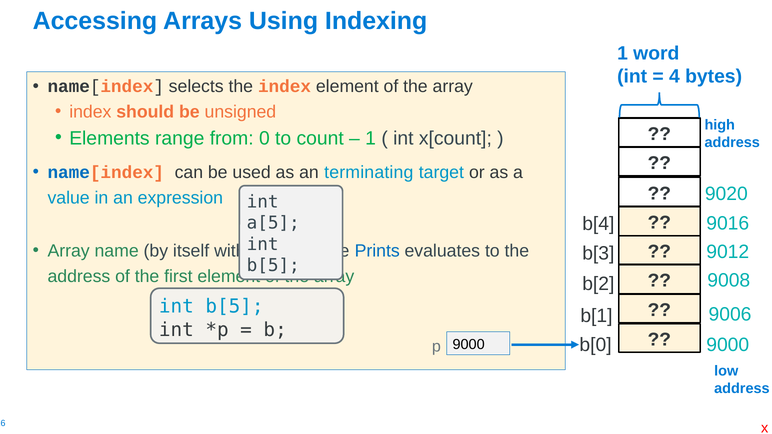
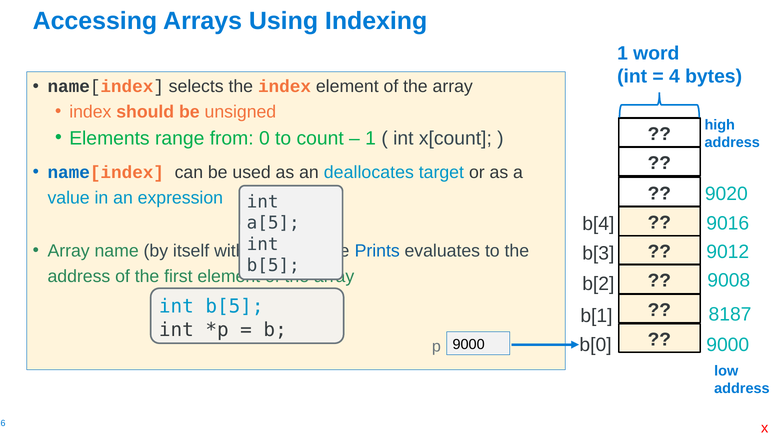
terminating: terminating -> deallocates
9006: 9006 -> 8187
